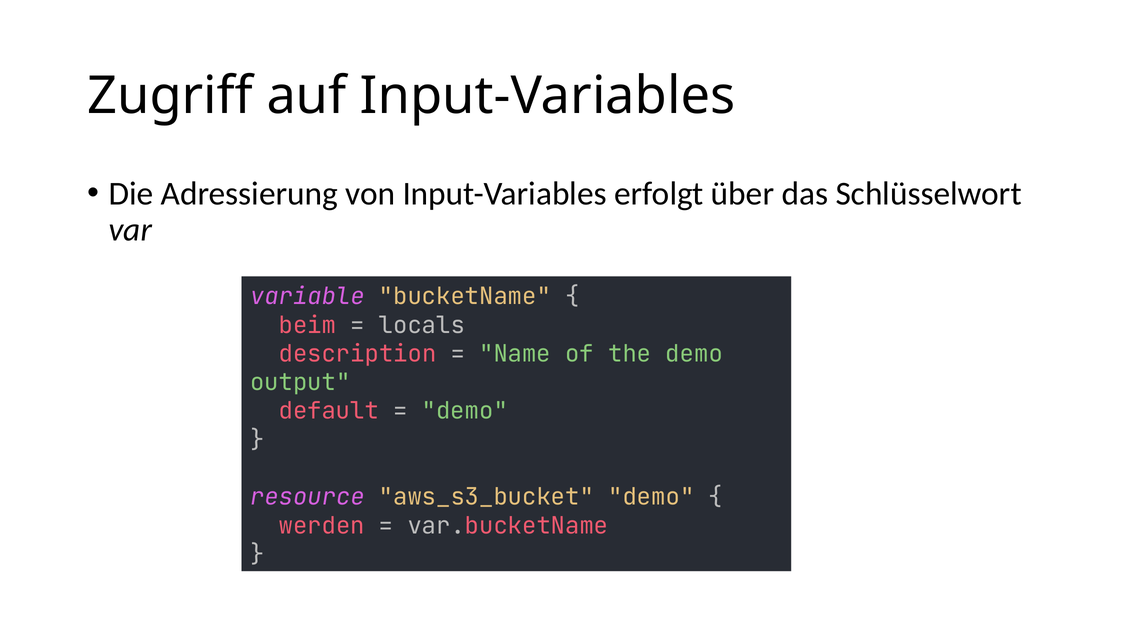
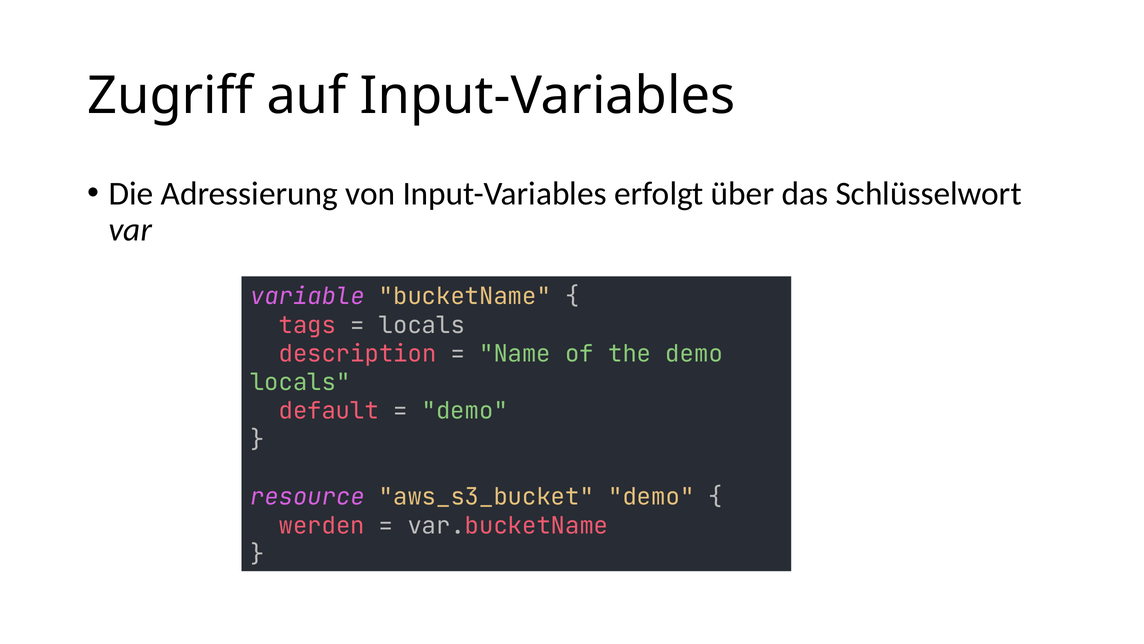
beim: beim -> tags
output at (300, 382): output -> locals
